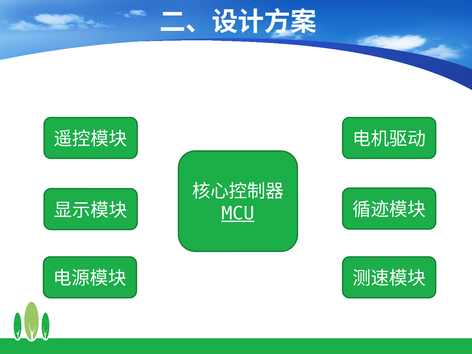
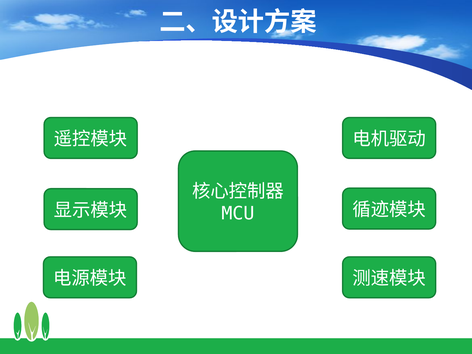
MCU underline: present -> none
